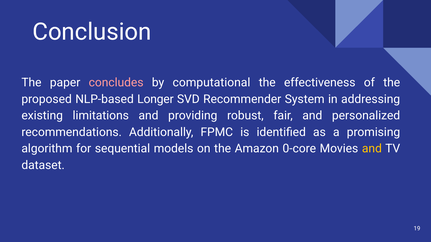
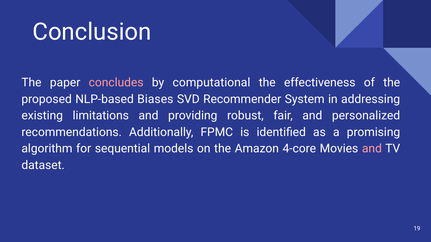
Longer: Longer -> Biases
0-core: 0-core -> 4-core
and at (372, 149) colour: yellow -> pink
